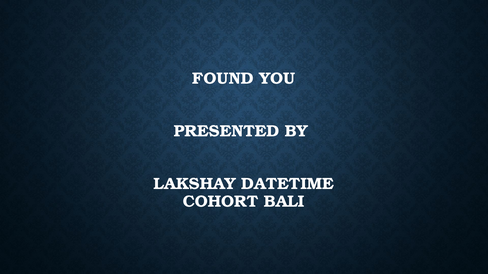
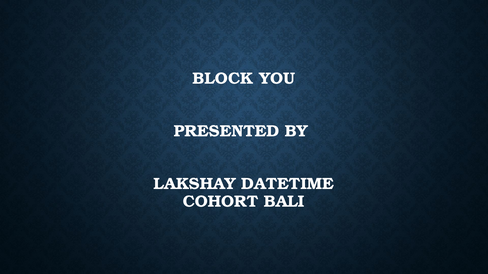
FOUND: FOUND -> BLOCK
